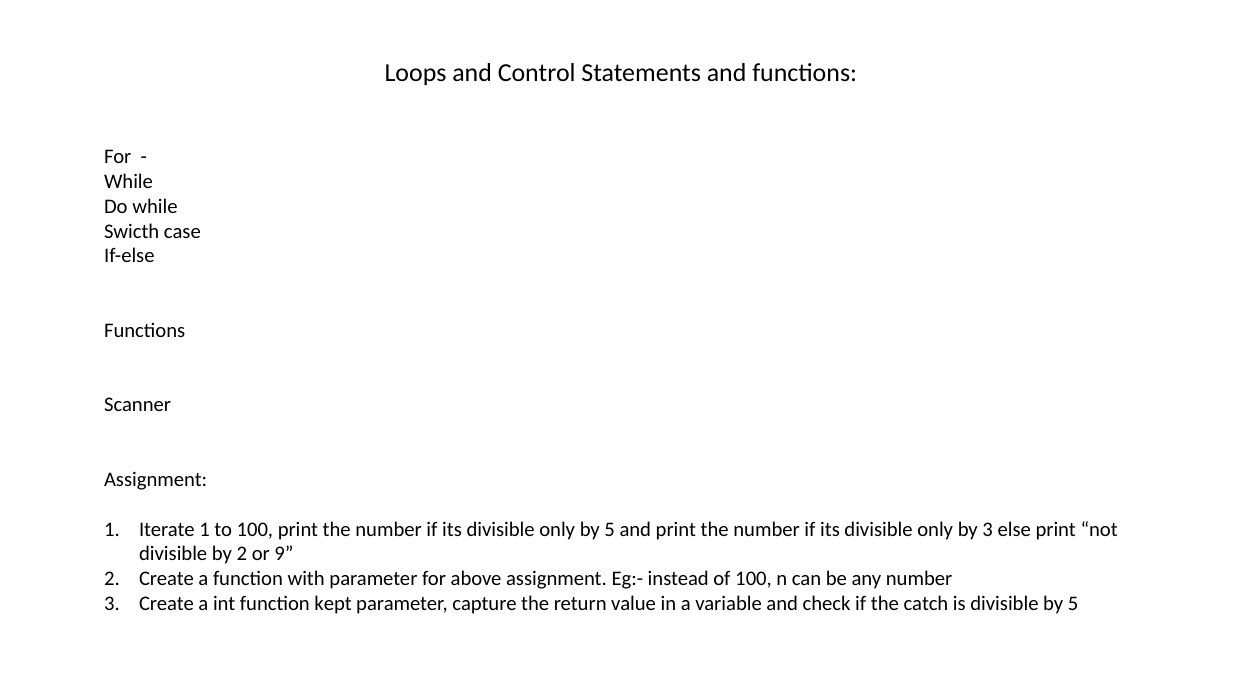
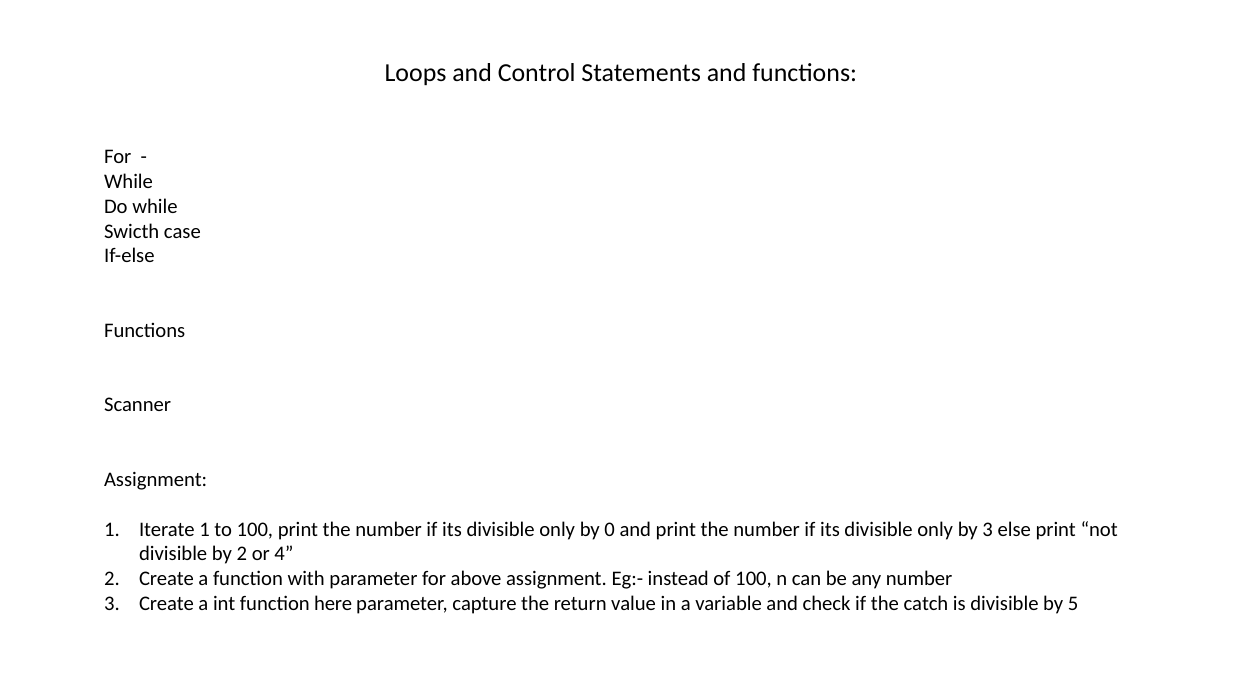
only by 5: 5 -> 0
9: 9 -> 4
kept: kept -> here
